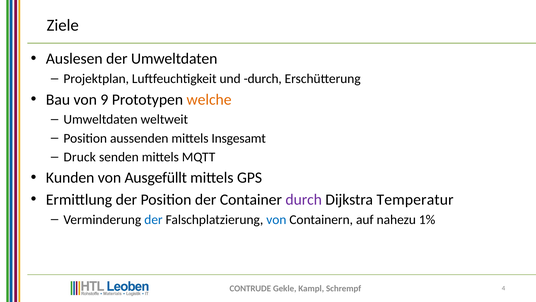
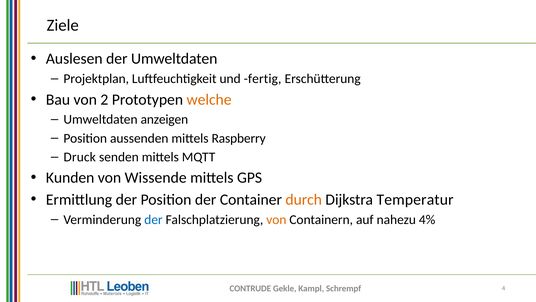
und durch: durch -> fertig
9: 9 -> 2
weltweit: weltweit -> anzeigen
Insgesamt: Insgesamt -> Raspberry
Ausgefüllt: Ausgefüllt -> Wissende
durch at (304, 199) colour: purple -> orange
von at (276, 219) colour: blue -> orange
1%: 1% -> 4%
